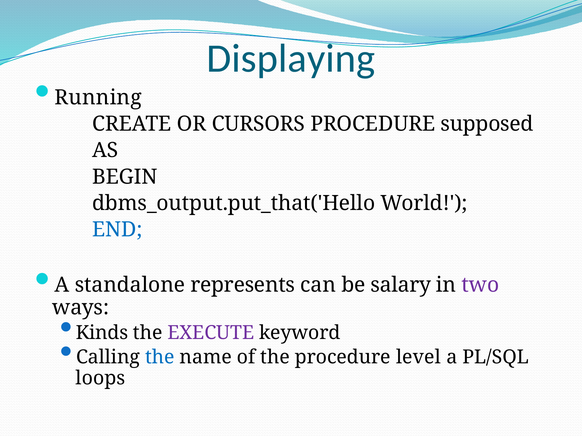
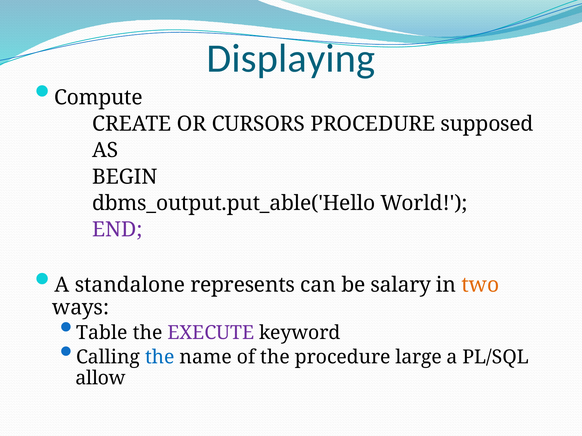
Running: Running -> Compute
dbms_output.put_that('Hello: dbms_output.put_that('Hello -> dbms_output.put_able('Hello
END colour: blue -> purple
two colour: purple -> orange
Kinds: Kinds -> Table
level: level -> large
loops: loops -> allow
